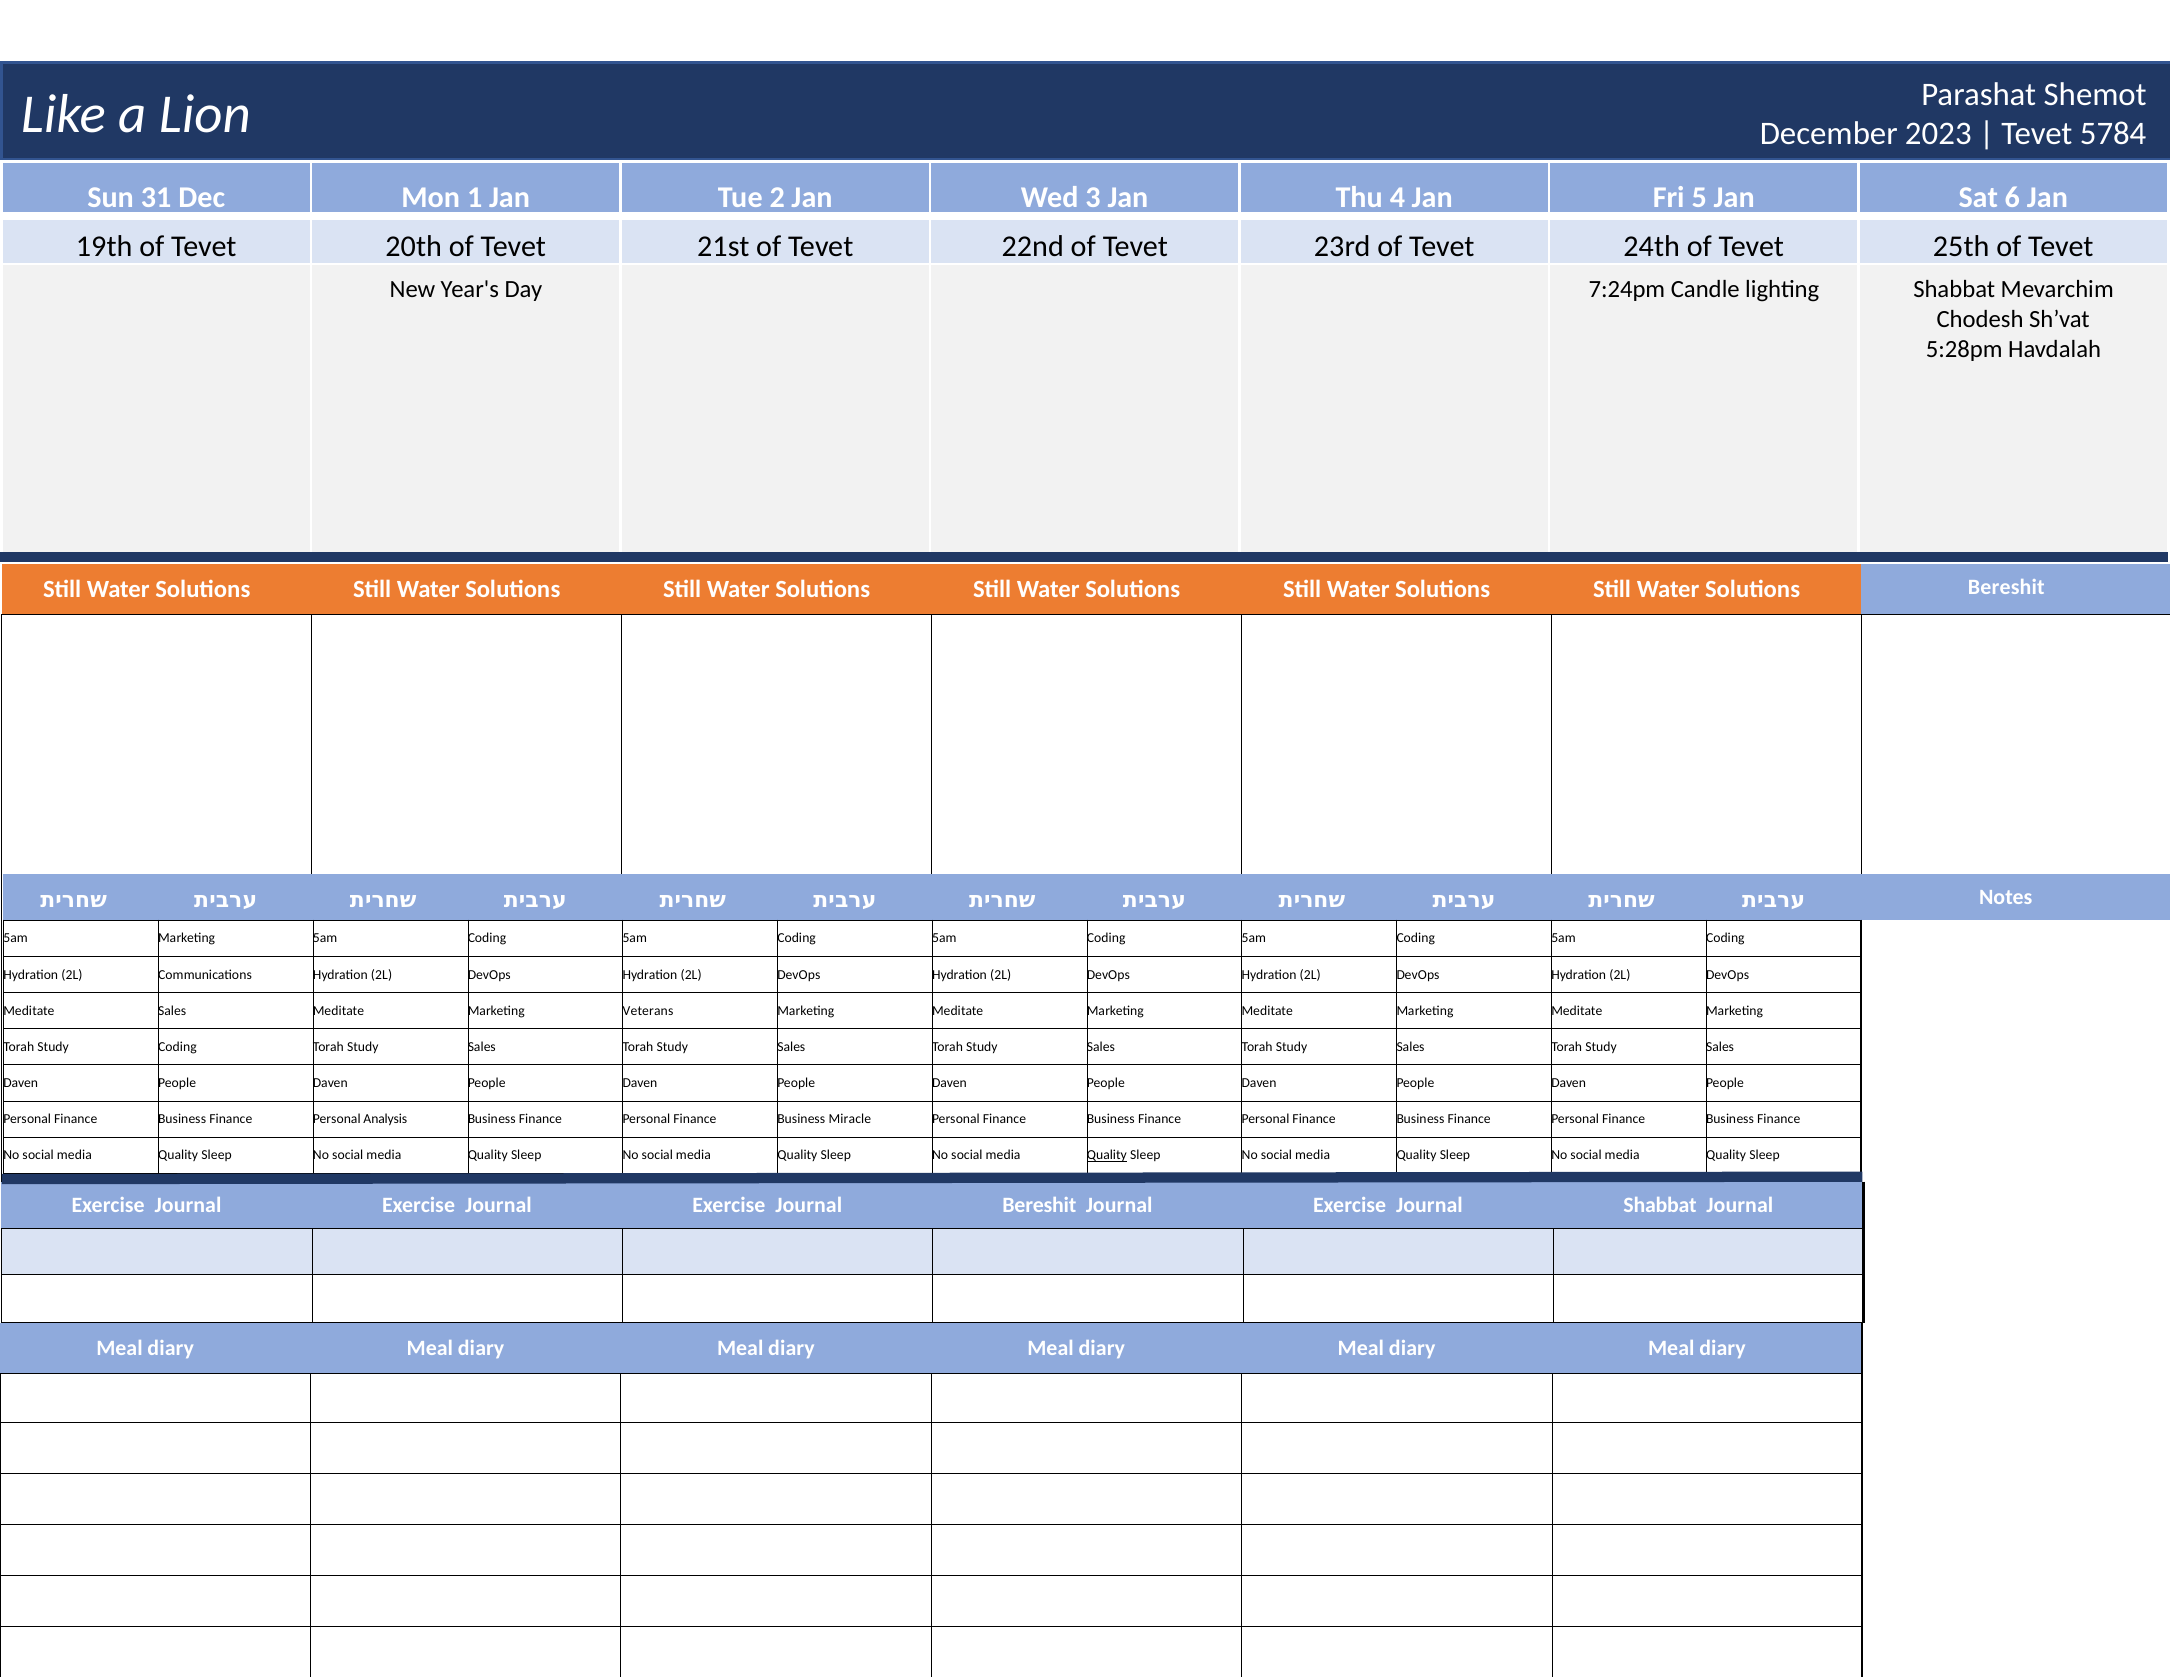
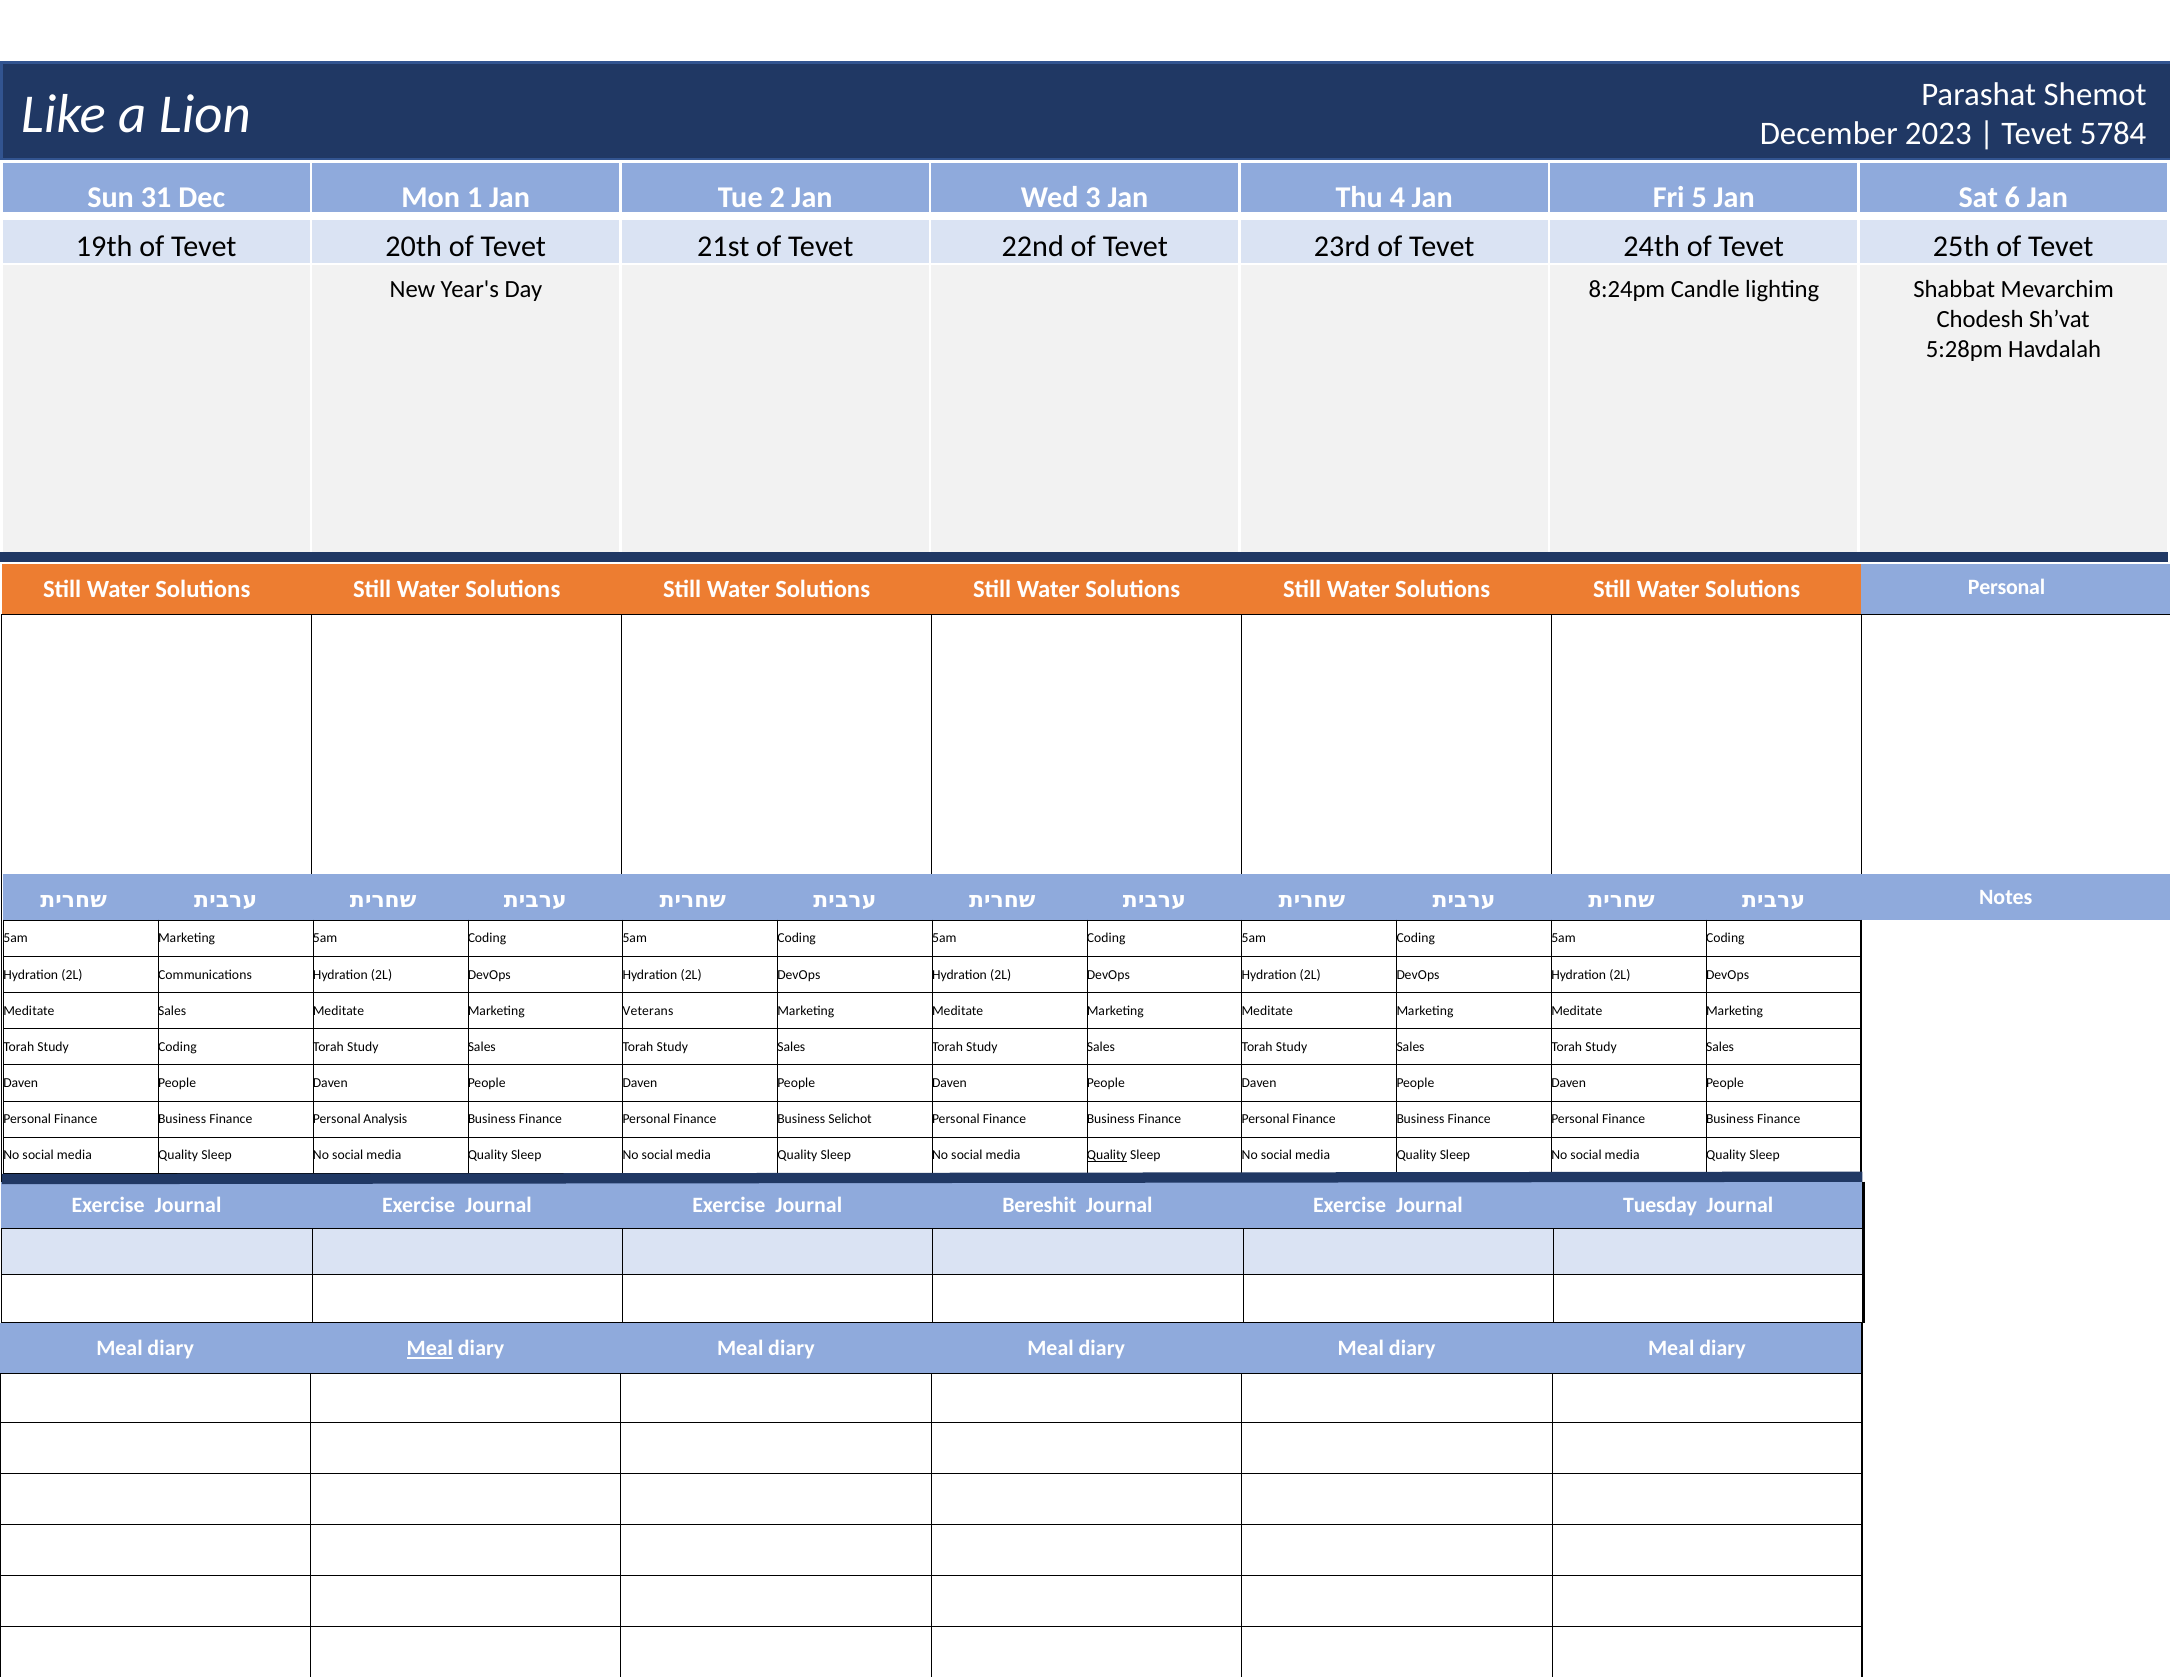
7:24pm: 7:24pm -> 8:24pm
Solutions Bereshit: Bereshit -> Personal
Miracle: Miracle -> Selichot
Journal Shabbat: Shabbat -> Tuesday
Meal at (430, 1349) underline: none -> present
